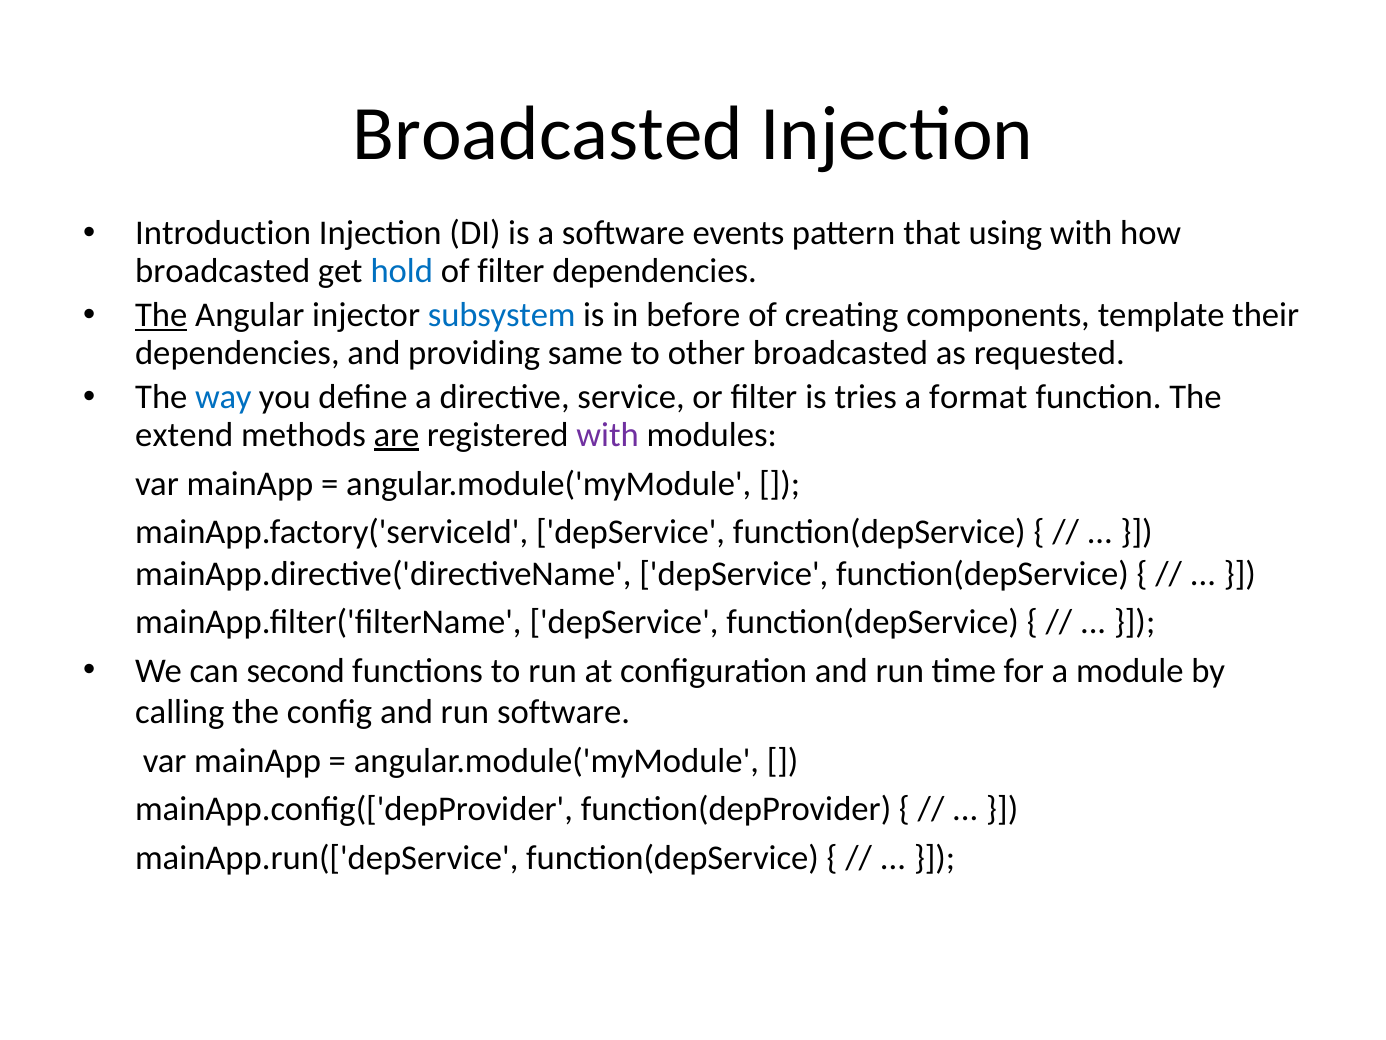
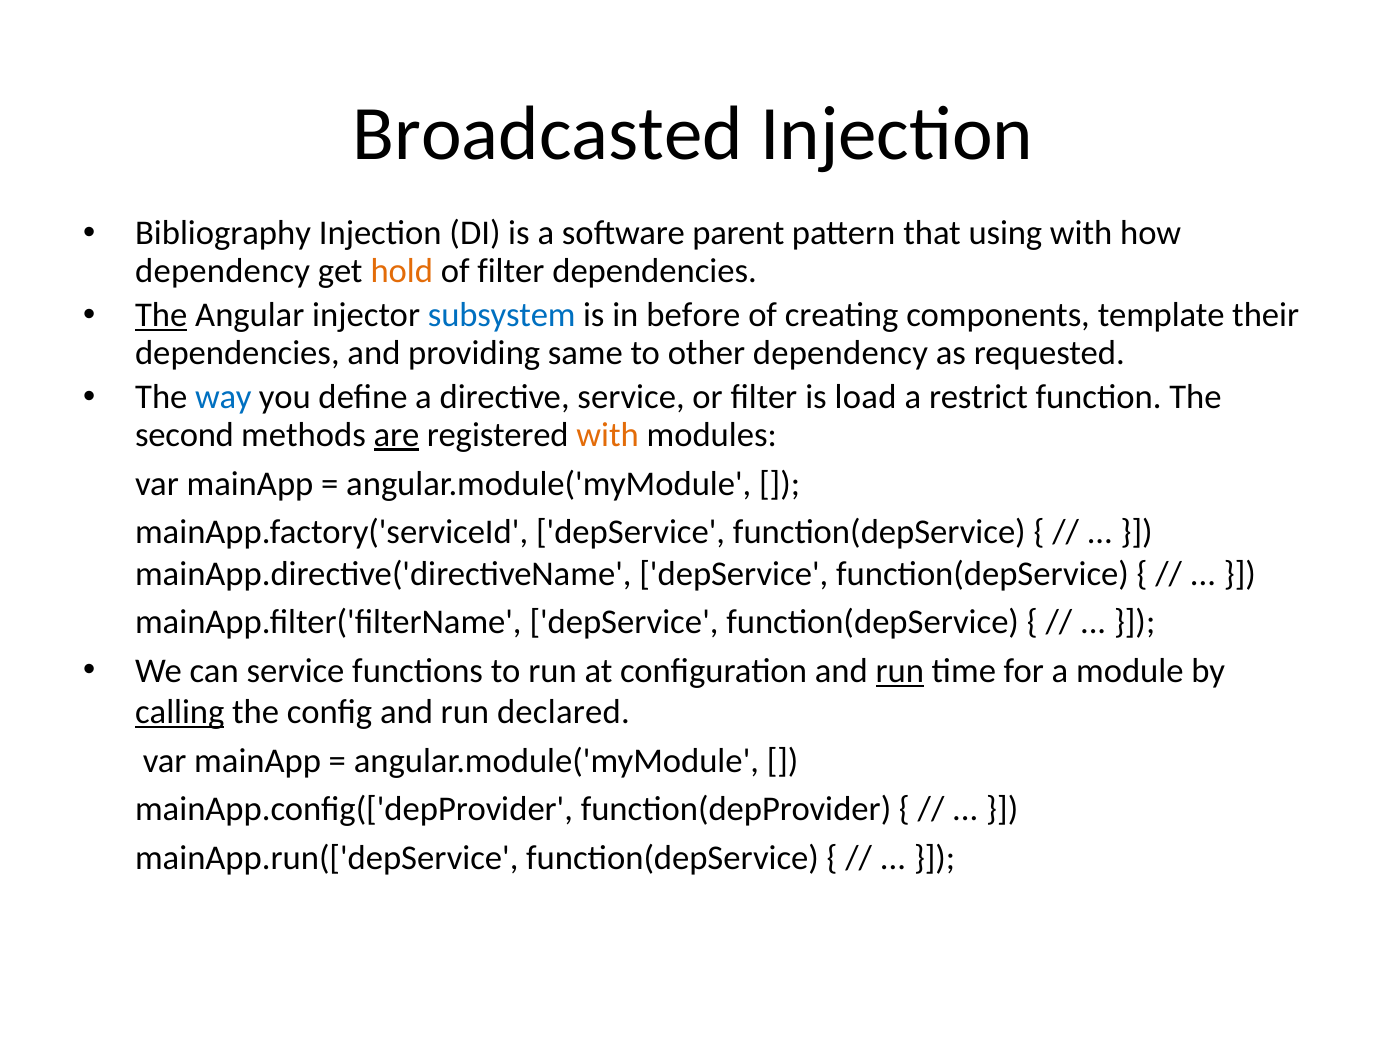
Introduction: Introduction -> Bibliography
events: events -> parent
broadcasted at (223, 271): broadcasted -> dependency
hold colour: blue -> orange
other broadcasted: broadcasted -> dependency
tries: tries -> load
format: format -> restrict
extend: extend -> second
with at (608, 434) colour: purple -> orange
can second: second -> service
run at (900, 671) underline: none -> present
calling underline: none -> present
run software: software -> declared
